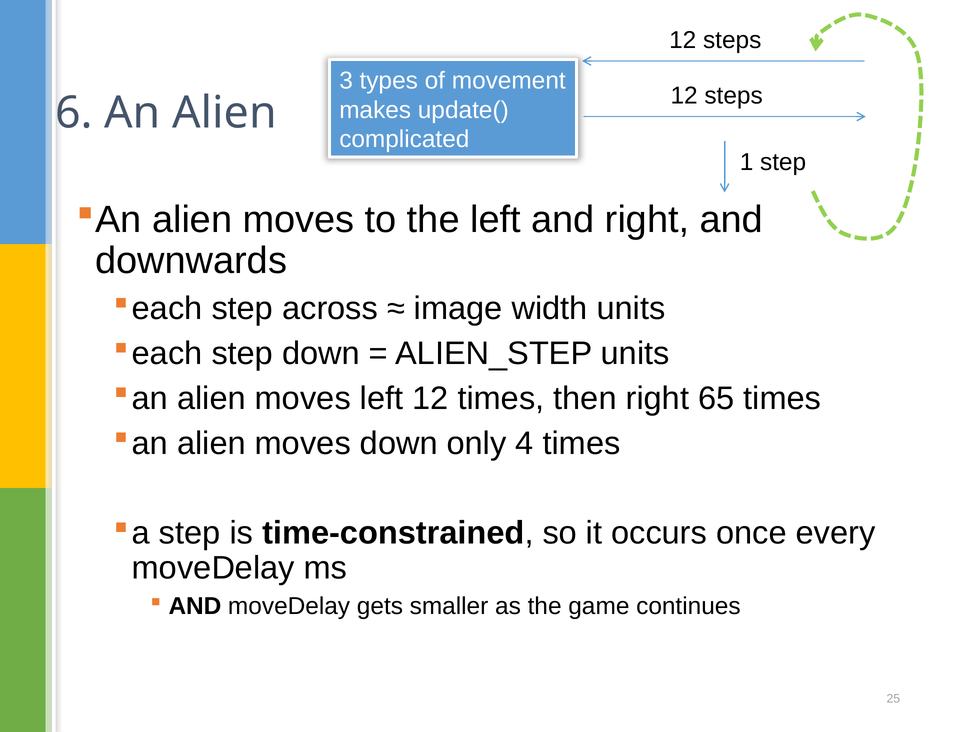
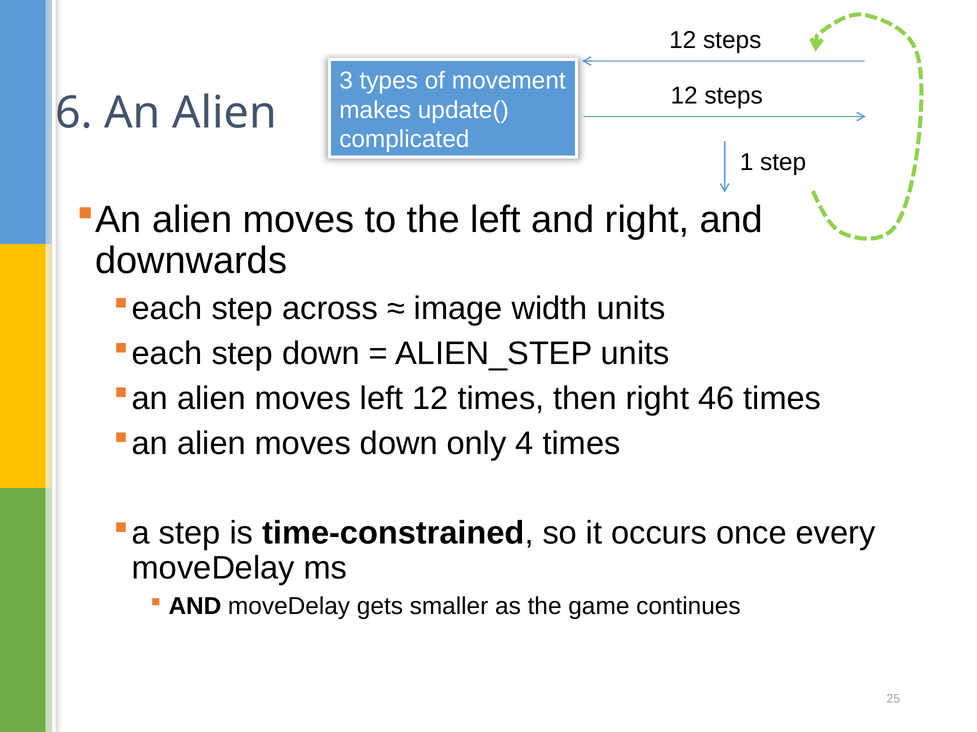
65: 65 -> 46
